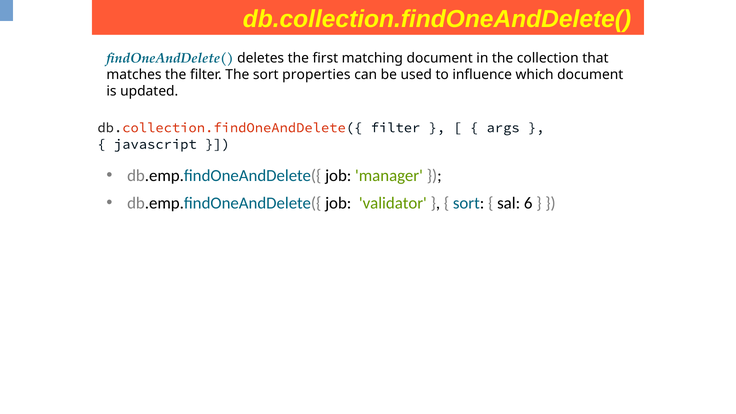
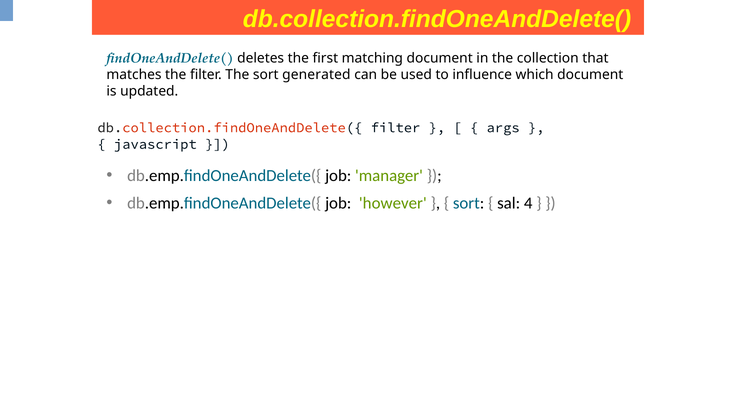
properties: properties -> generated
validator: validator -> however
6: 6 -> 4
